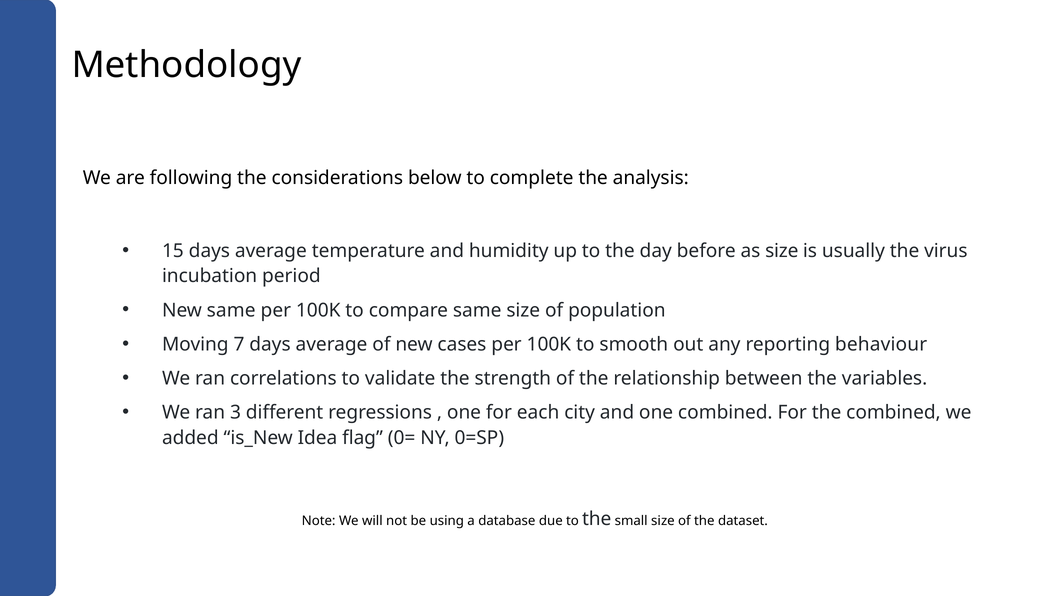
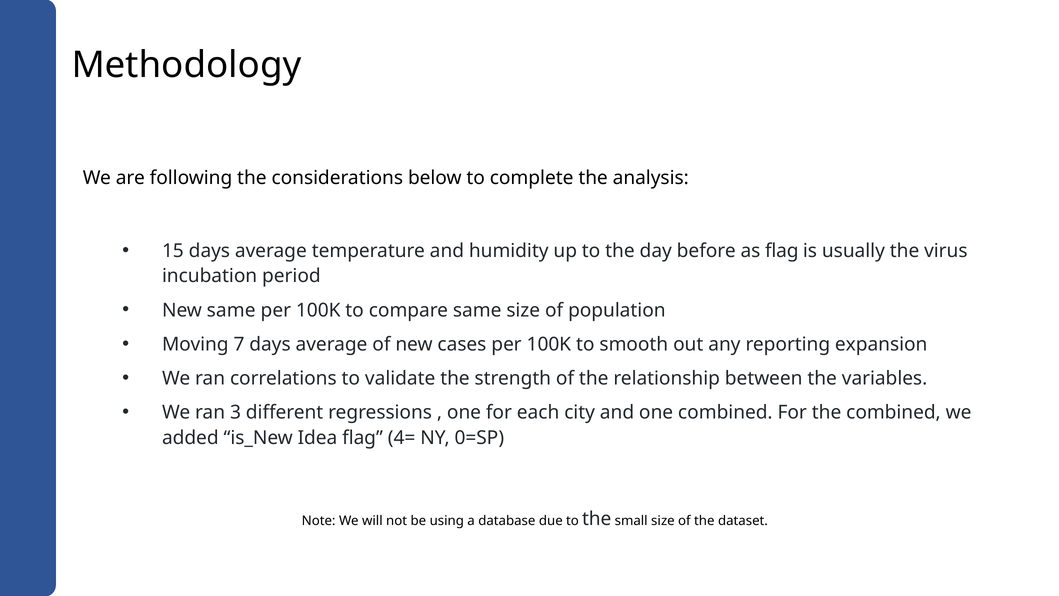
as size: size -> flag
behaviour: behaviour -> expansion
0=: 0= -> 4=
